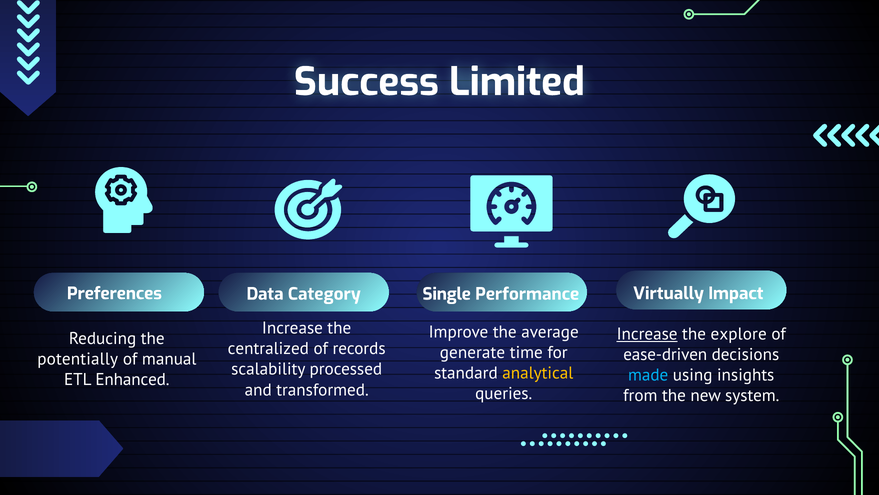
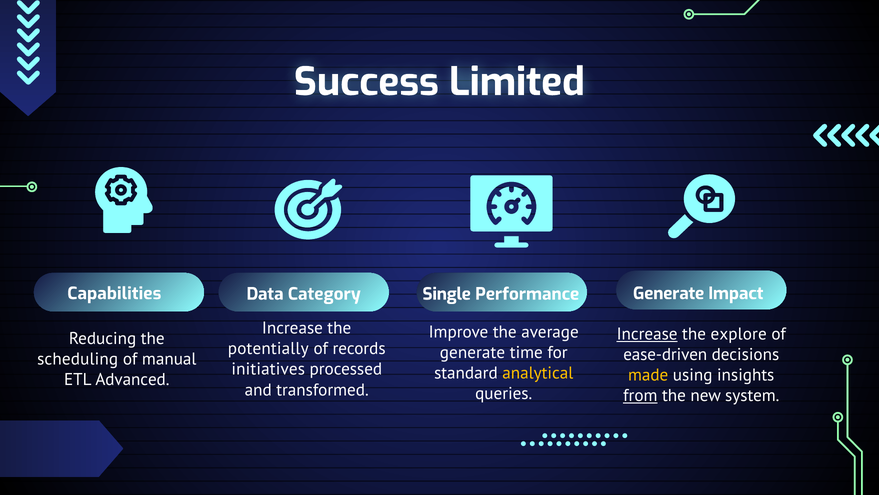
Virtually at (669, 293): Virtually -> Generate
Preferences: Preferences -> Capabilities
centralized: centralized -> potentially
potentially: potentially -> scheduling
scalability: scalability -> initiatives
made colour: light blue -> yellow
Enhanced: Enhanced -> Advanced
from underline: none -> present
